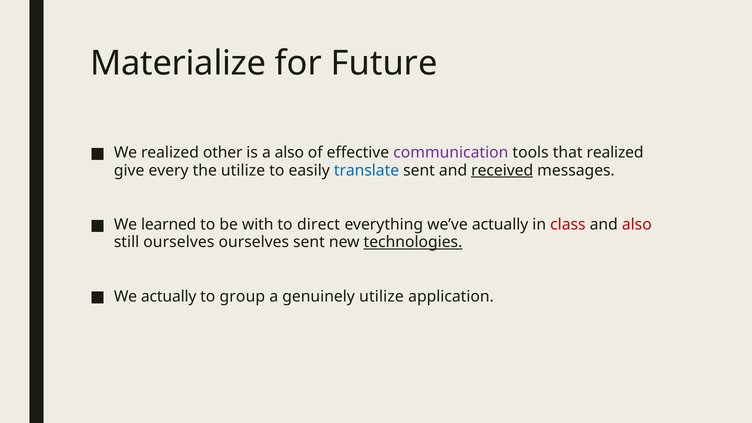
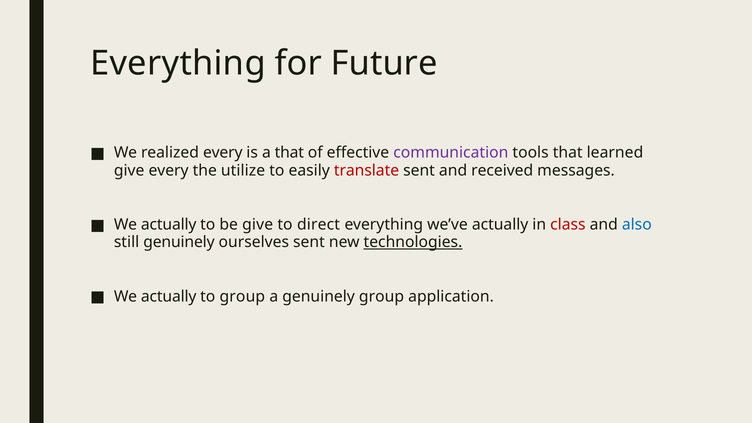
Materialize at (178, 63): Materialize -> Everything
realized other: other -> every
a also: also -> that
that realized: realized -> learned
translate colour: blue -> red
received underline: present -> none
learned at (169, 225): learned -> actually
be with: with -> give
also at (637, 225) colour: red -> blue
still ourselves: ourselves -> genuinely
genuinely utilize: utilize -> group
